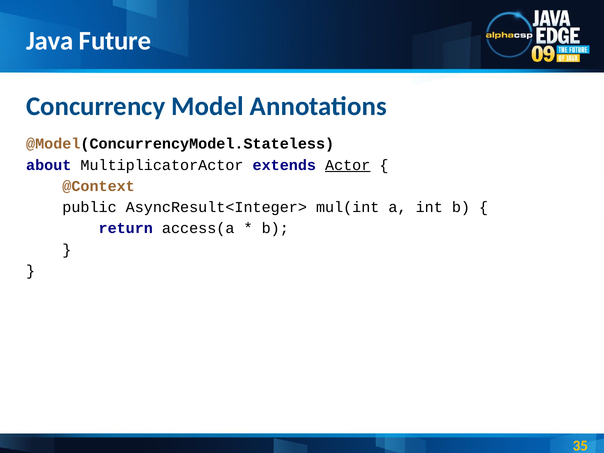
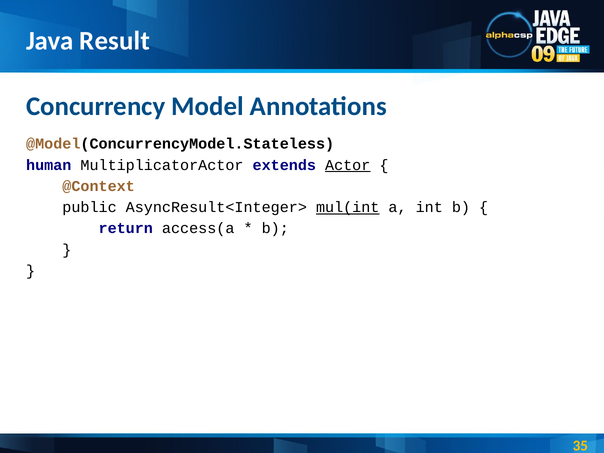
Future: Future -> Result
about: about -> human
mul(int underline: none -> present
